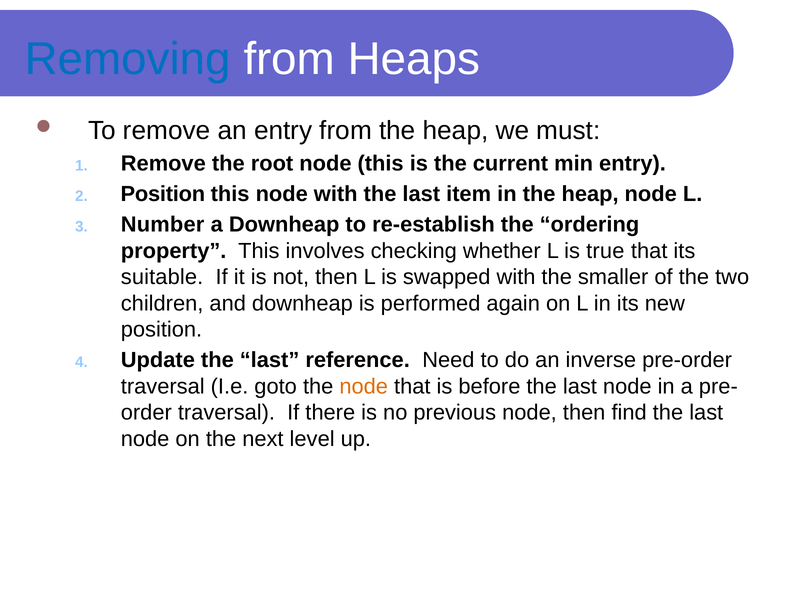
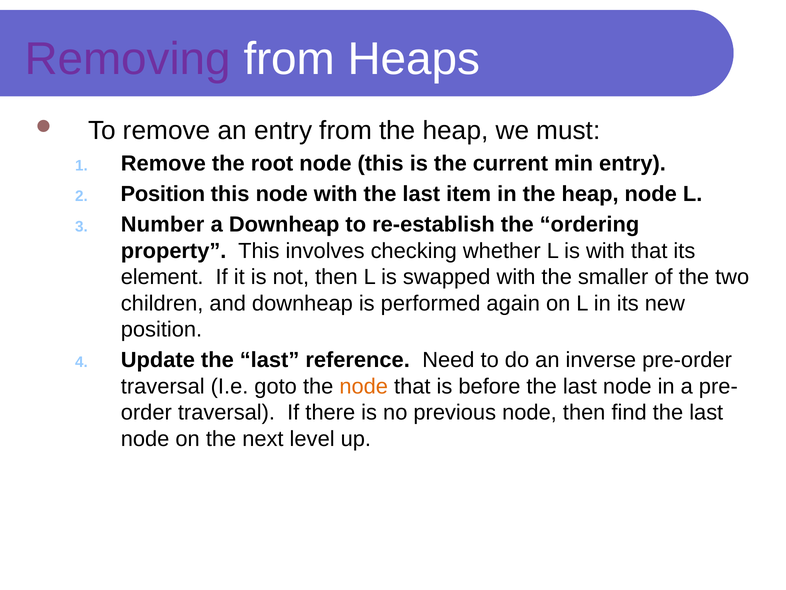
Removing colour: blue -> purple
is true: true -> with
suitable: suitable -> element
